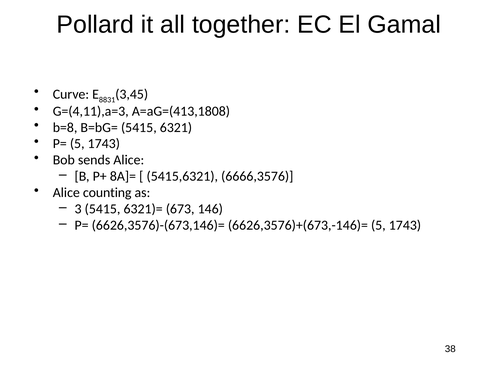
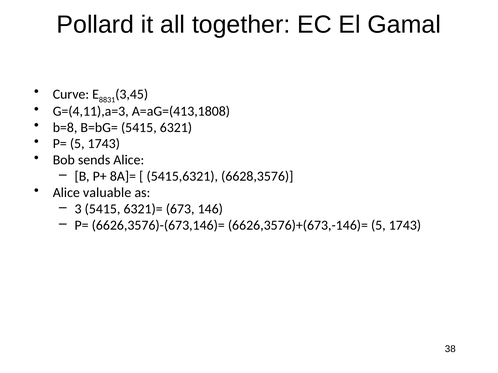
6666,3576: 6666,3576 -> 6628,3576
counting: counting -> valuable
